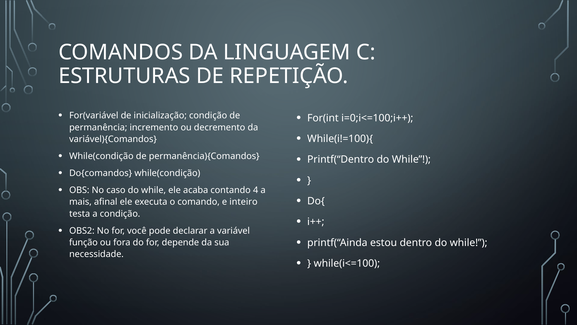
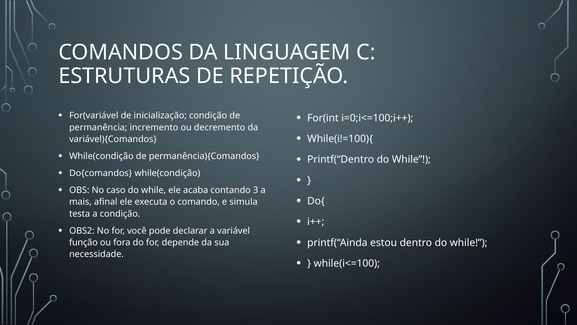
4: 4 -> 3
inteiro: inteiro -> simula
